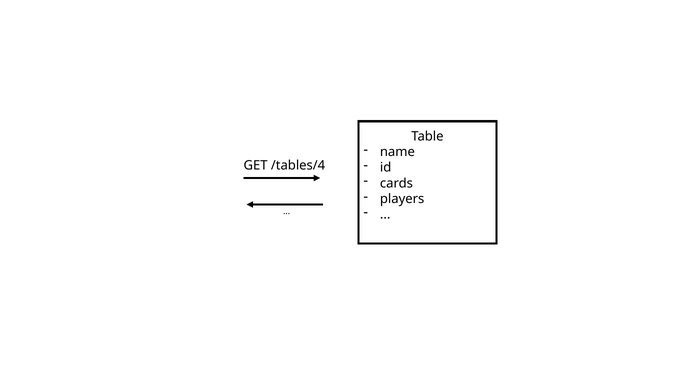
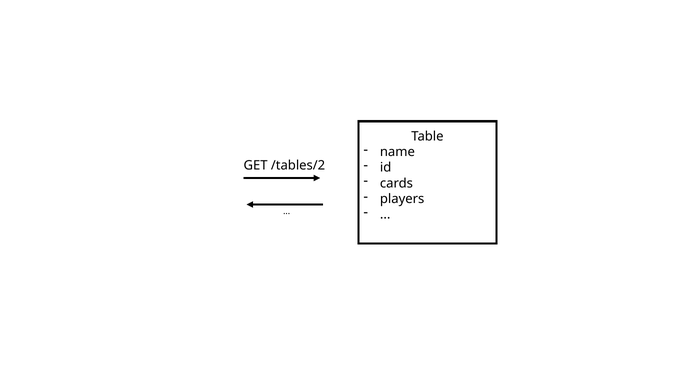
/tables/4: /tables/4 -> /tables/2
